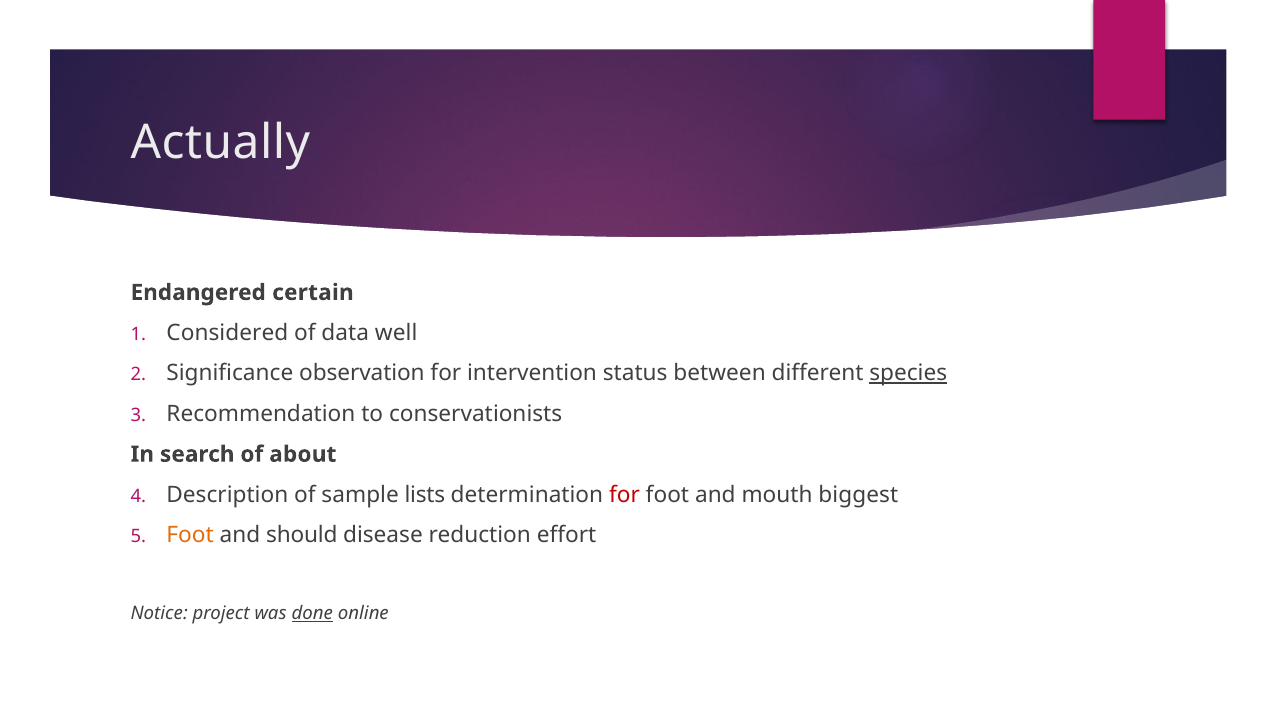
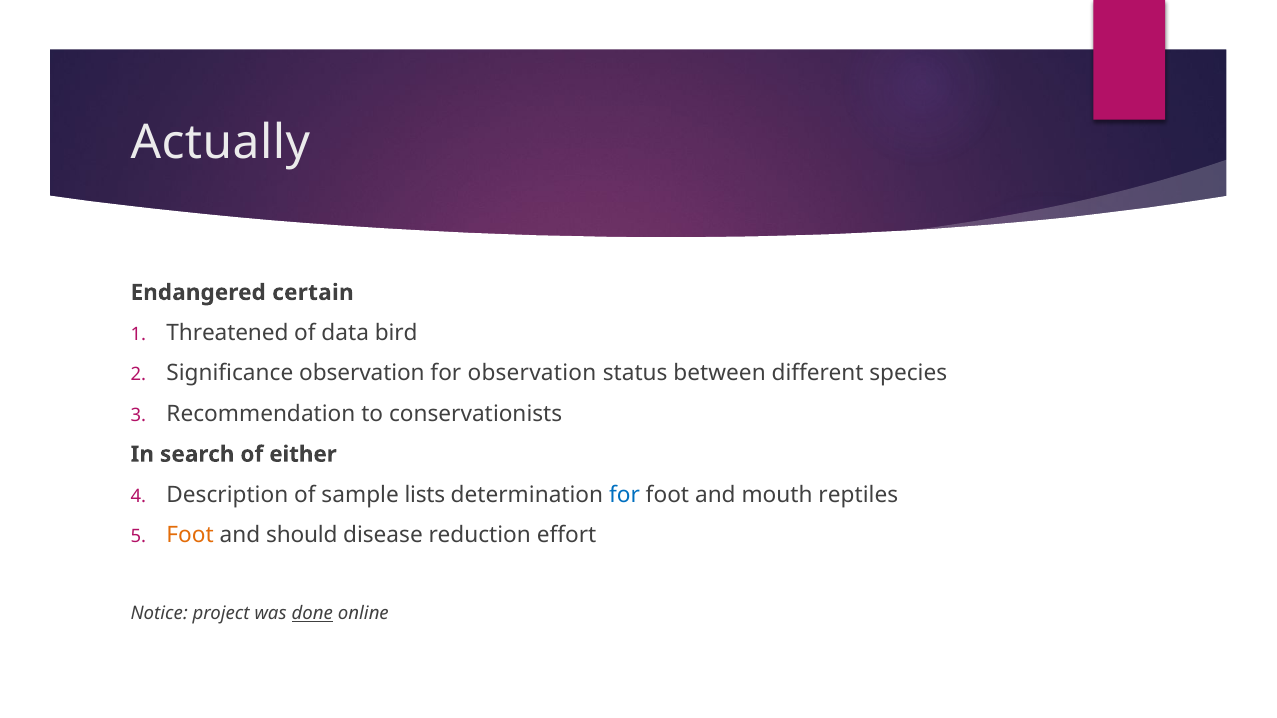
Considered: Considered -> Threatened
well: well -> bird
for intervention: intervention -> observation
species underline: present -> none
about: about -> either
for at (625, 495) colour: red -> blue
biggest: biggest -> reptiles
